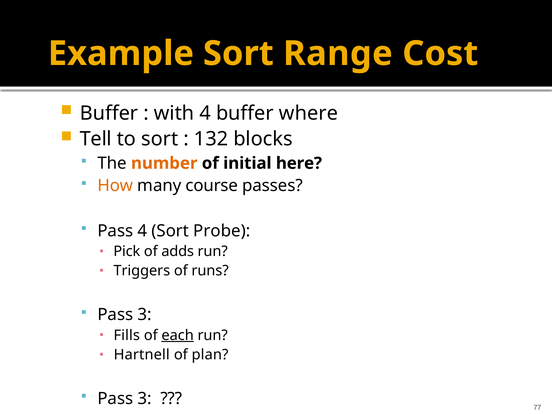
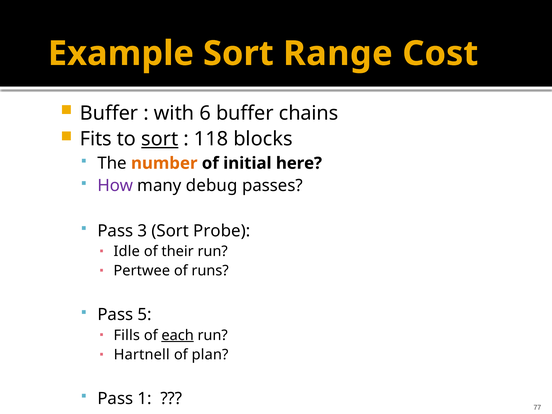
with 4: 4 -> 6
where: where -> chains
Tell: Tell -> Fits
sort at (160, 139) underline: none -> present
132: 132 -> 118
How colour: orange -> purple
course: course -> debug
Pass 4: 4 -> 3
Pick: Pick -> Idle
adds: adds -> their
Triggers: Triggers -> Pertwee
3 at (145, 315): 3 -> 5
3 at (145, 398): 3 -> 1
